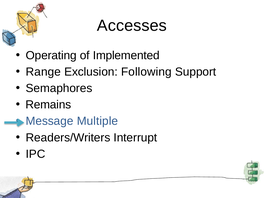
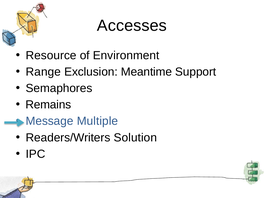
Operating: Operating -> Resource
Implemented: Implemented -> Environment
Following: Following -> Meantime
Interrupt: Interrupt -> Solution
